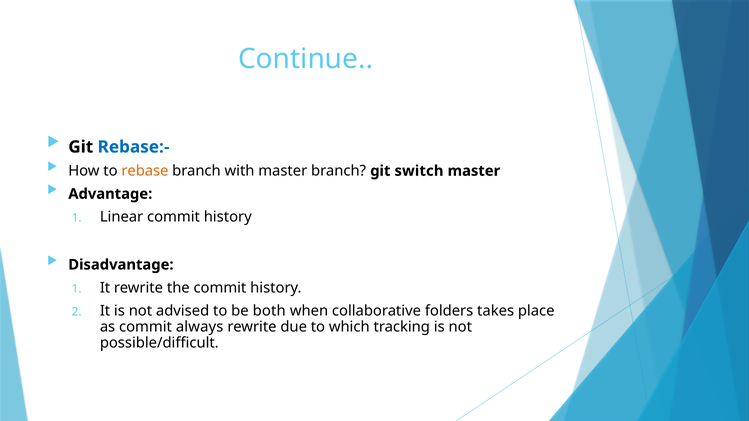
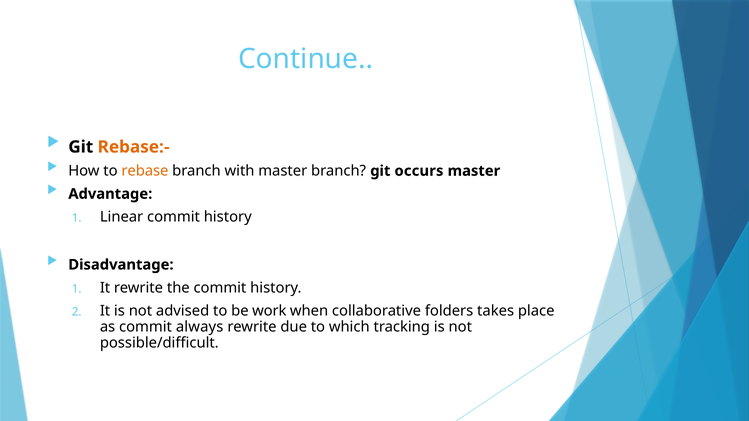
Rebase:- colour: blue -> orange
switch: switch -> occurs
both: both -> work
